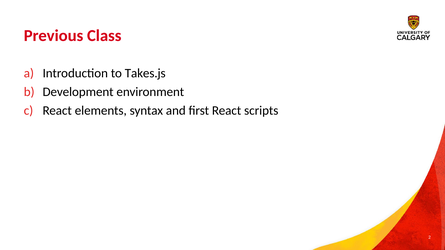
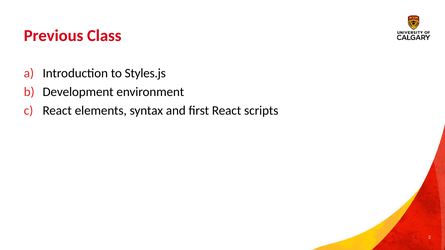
Takes.js: Takes.js -> Styles.js
